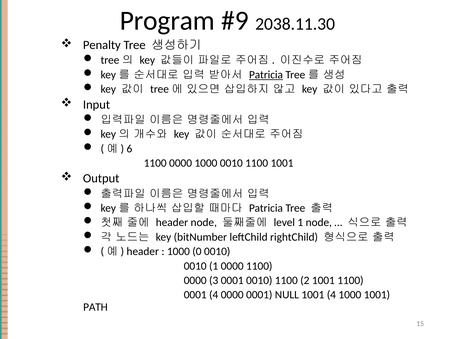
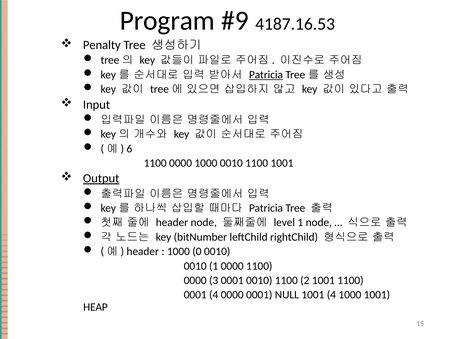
2038.11.30: 2038.11.30 -> 4187.16.53
Output underline: none -> present
PATH: PATH -> HEAP
